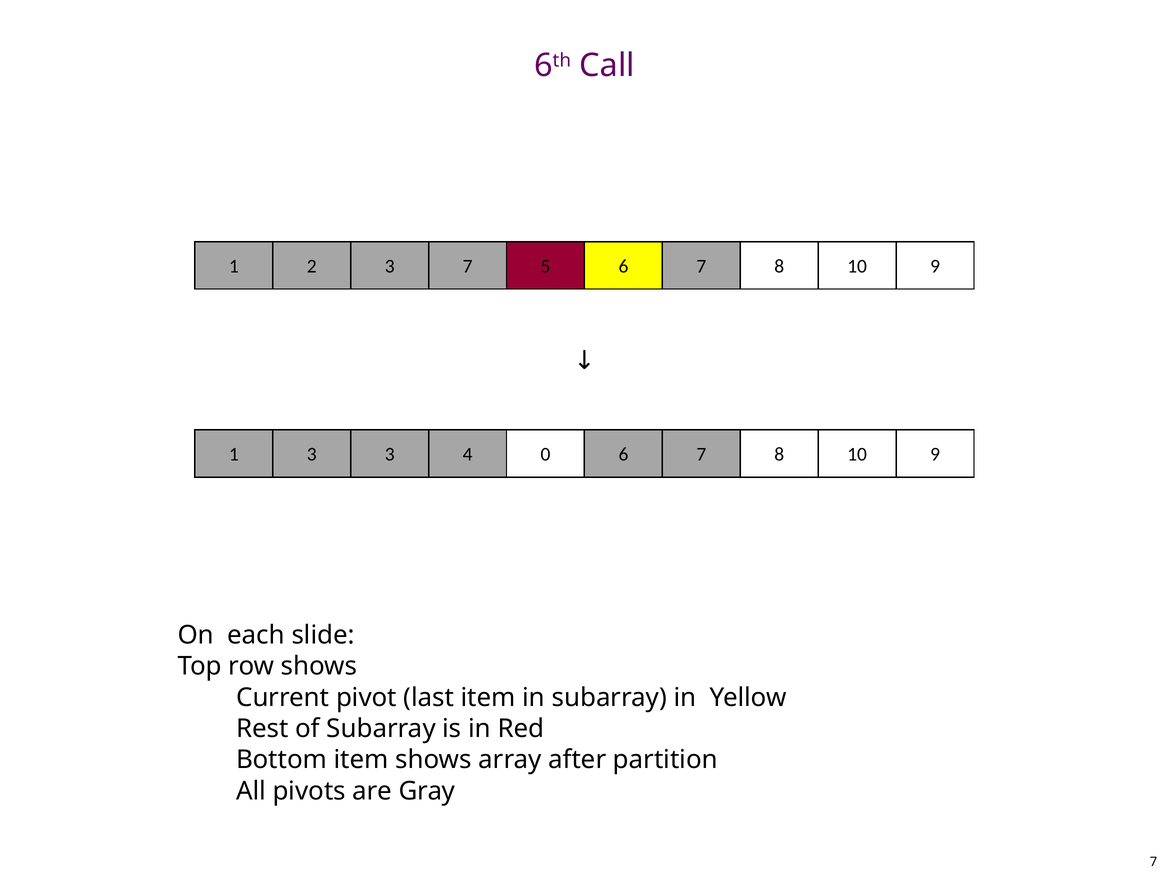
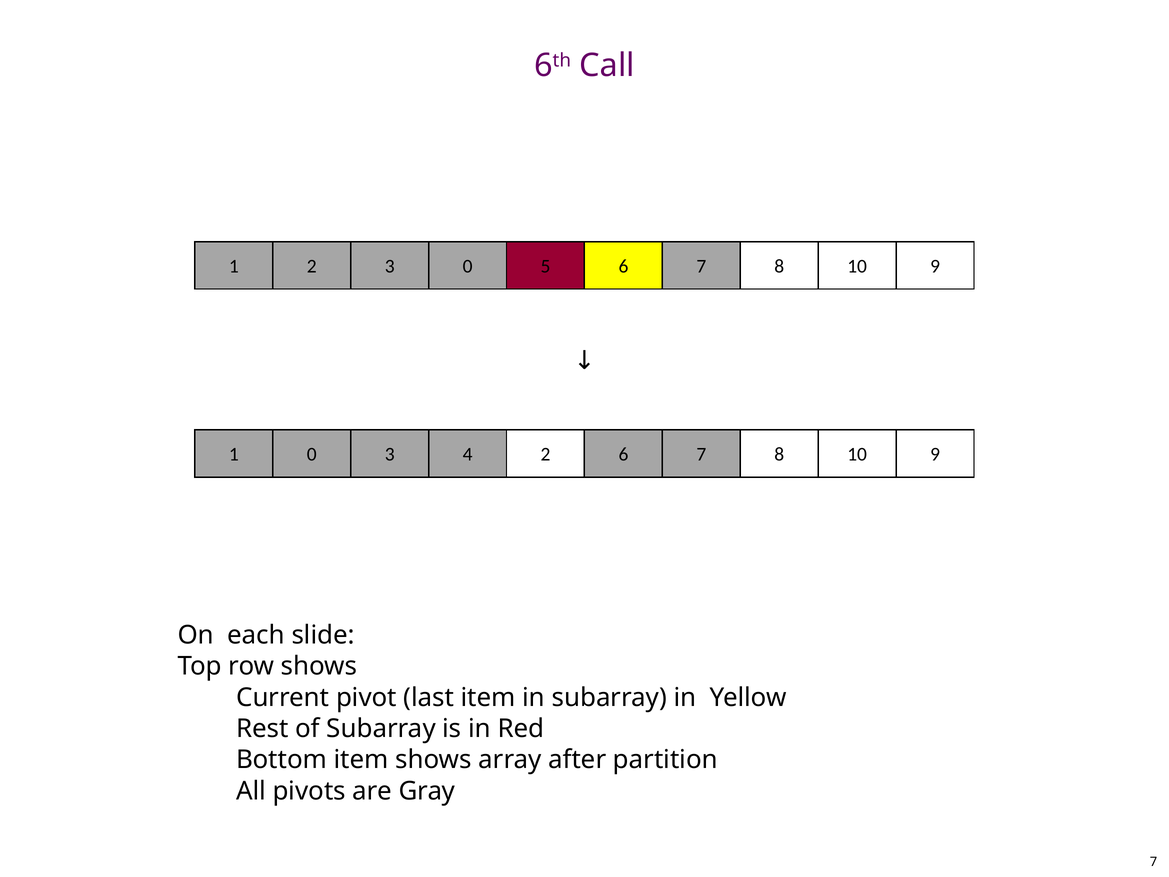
3 7: 7 -> 0
1 3: 3 -> 0
4 0: 0 -> 2
